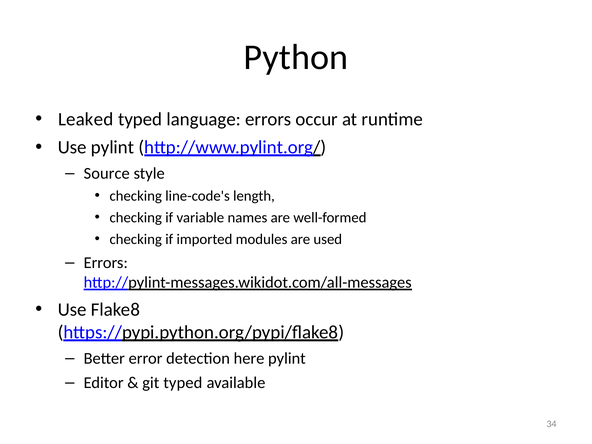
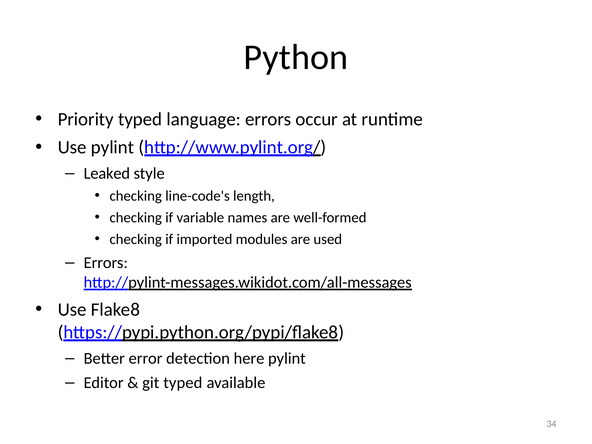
Leaked: Leaked -> Priority
Source: Source -> Leaked
